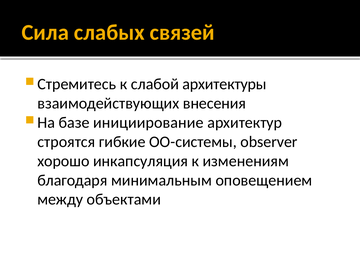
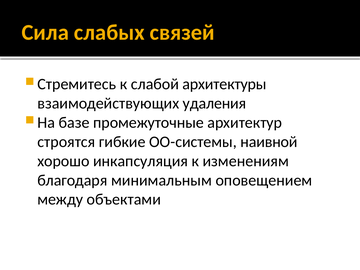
внесения: внесения -> удаления
инициирование: инициирование -> промежуточные
observer: observer -> наивной
